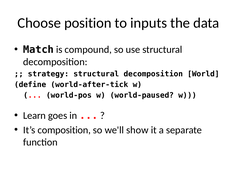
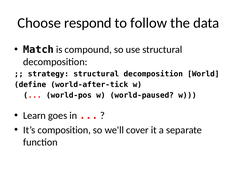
position: position -> respond
inputs: inputs -> follow
show: show -> cover
